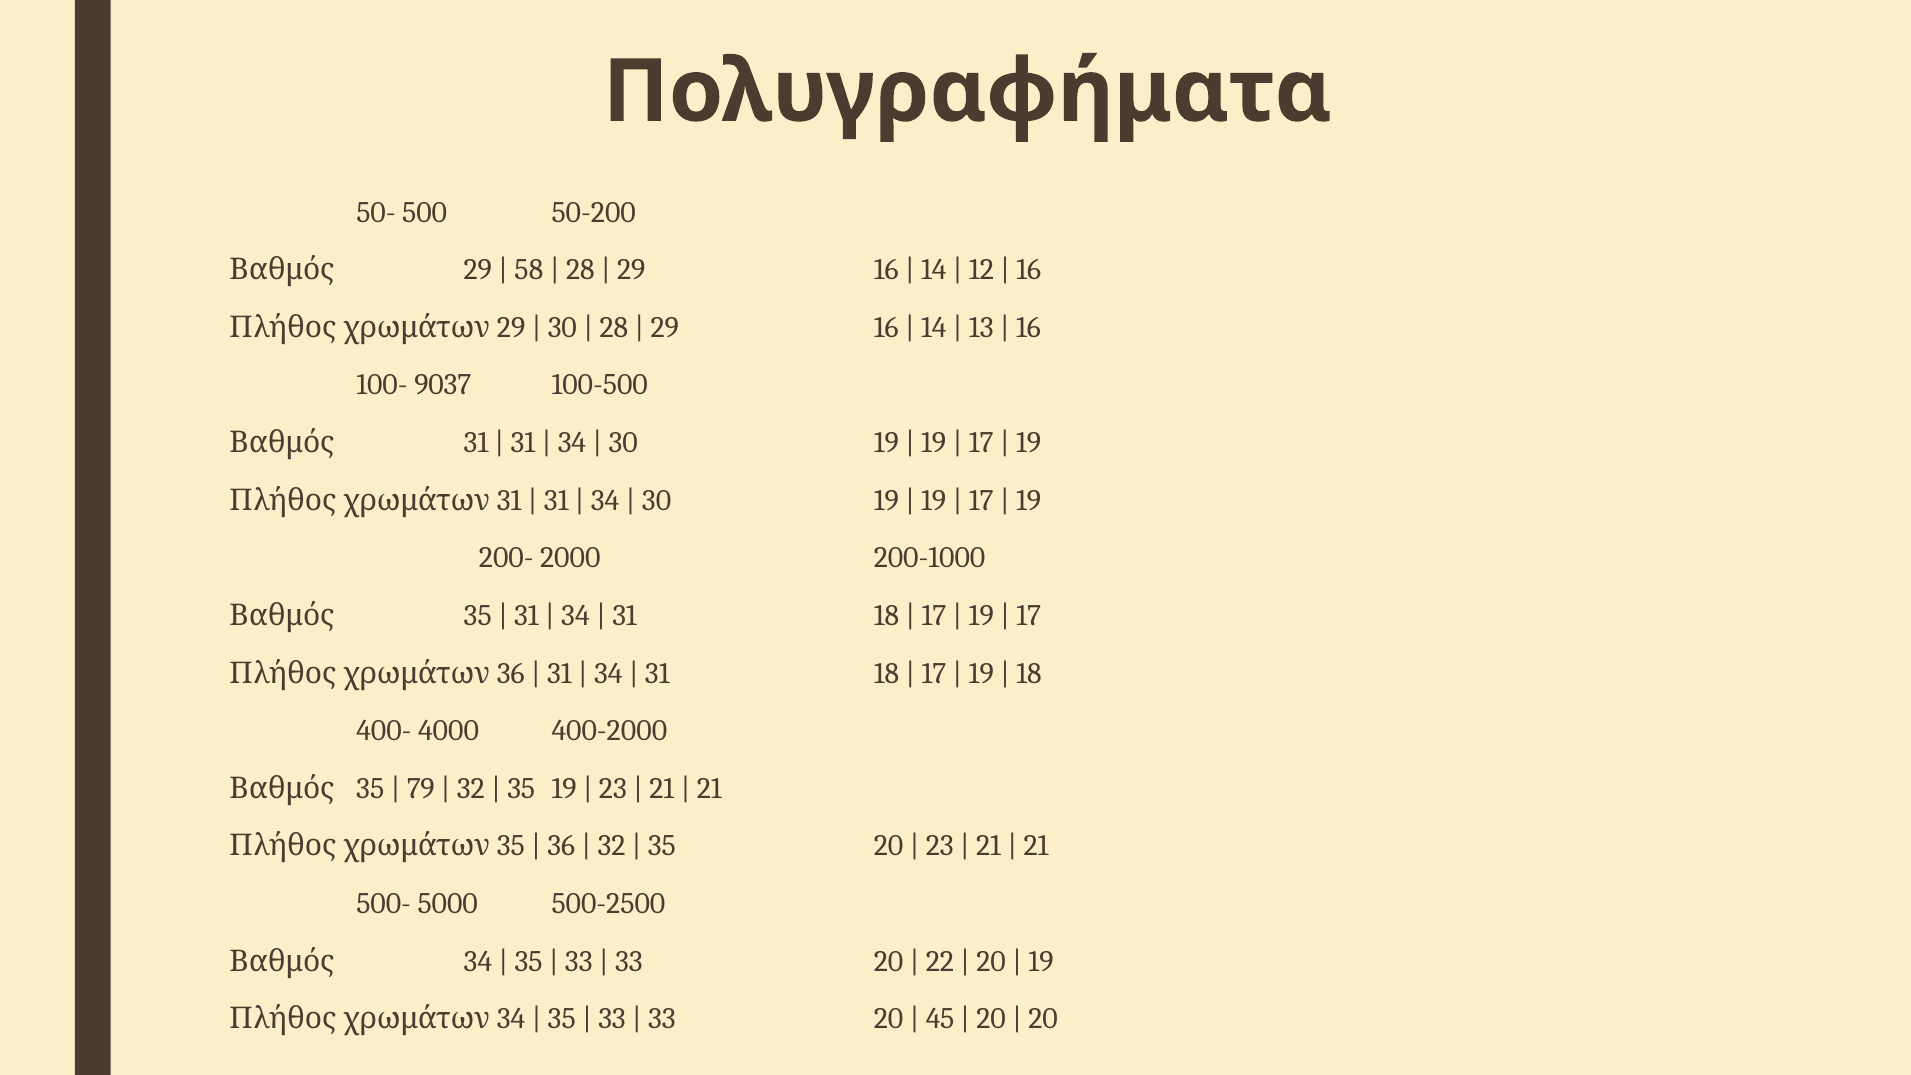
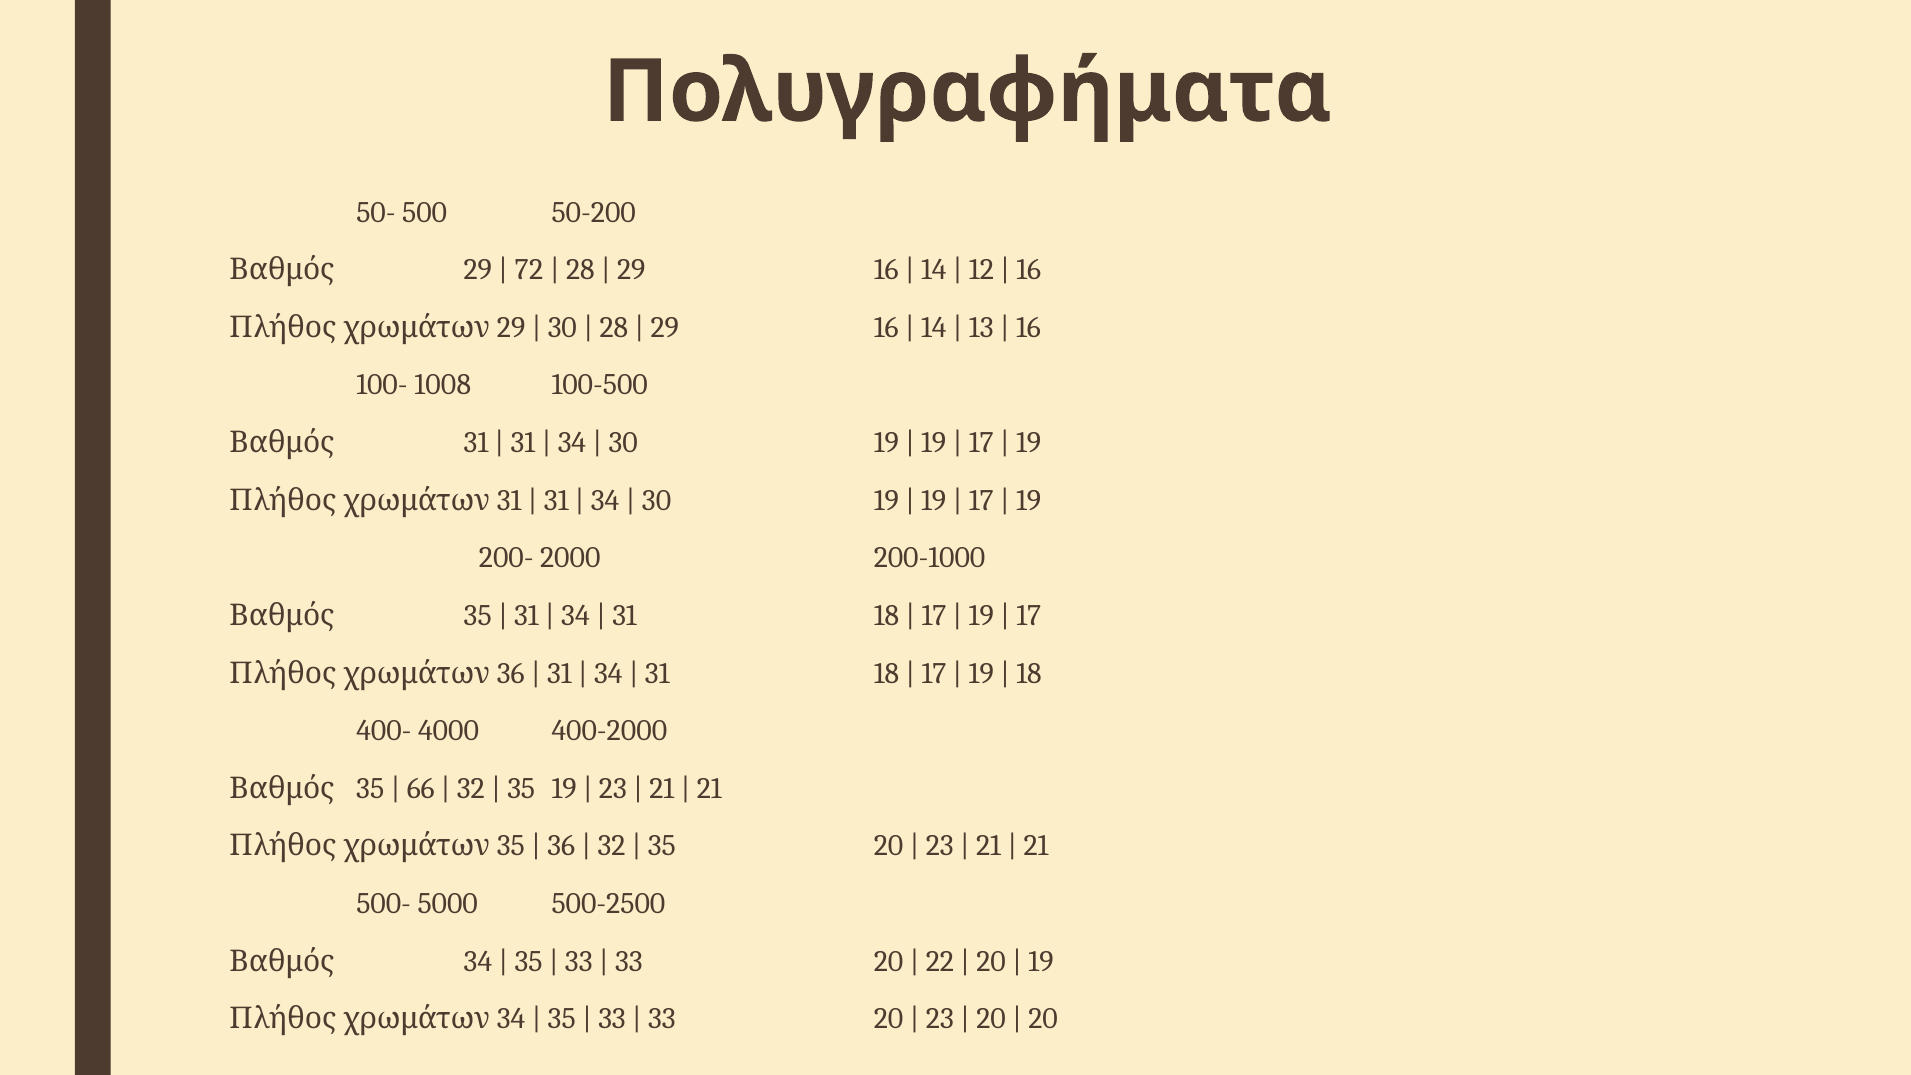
58: 58 -> 72
9037: 9037 -> 1008
79: 79 -> 66
45 at (940, 1019): 45 -> 23
